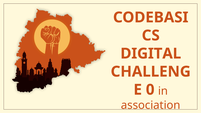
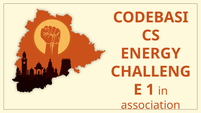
DIGITAL: DIGITAL -> ENERGY
0: 0 -> 1
